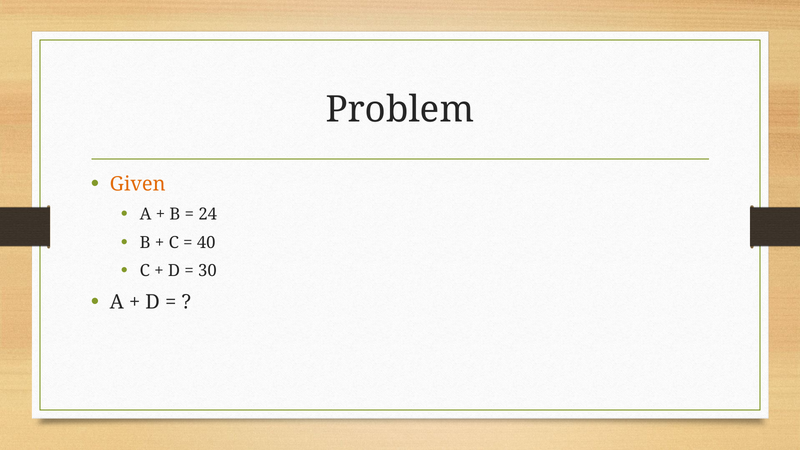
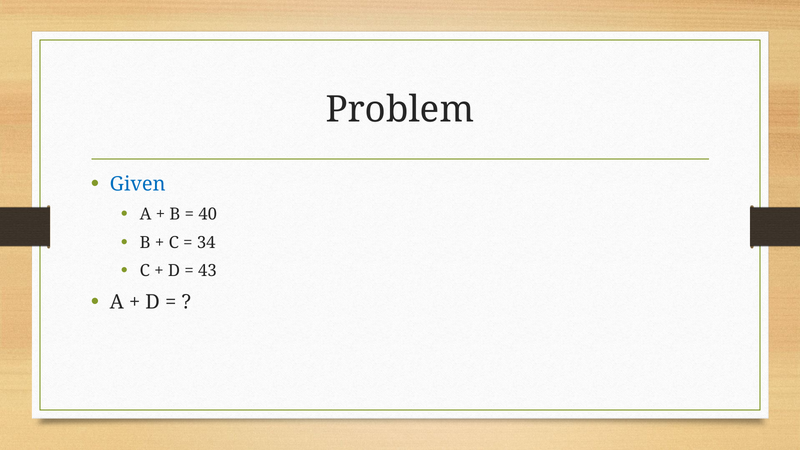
Given colour: orange -> blue
24: 24 -> 40
40: 40 -> 34
30: 30 -> 43
